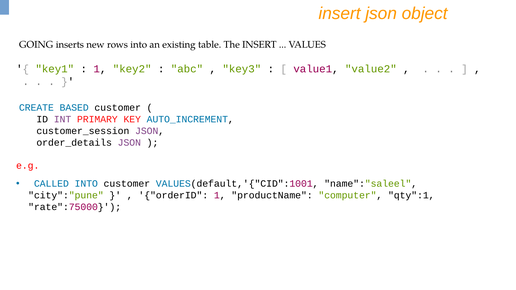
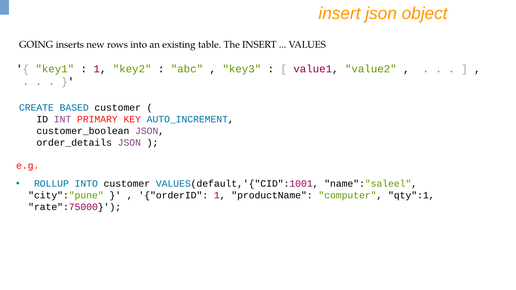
customer_session: customer_session -> customer_boolean
CALLED: CALLED -> ROLLUP
